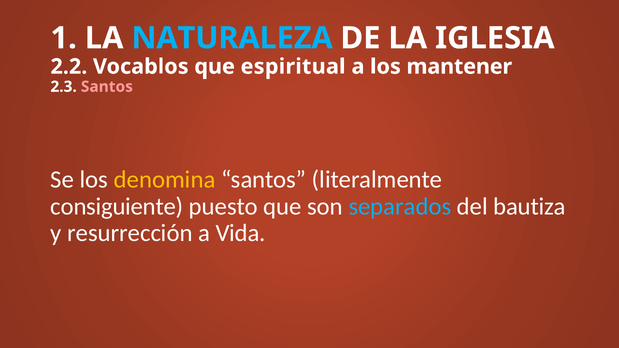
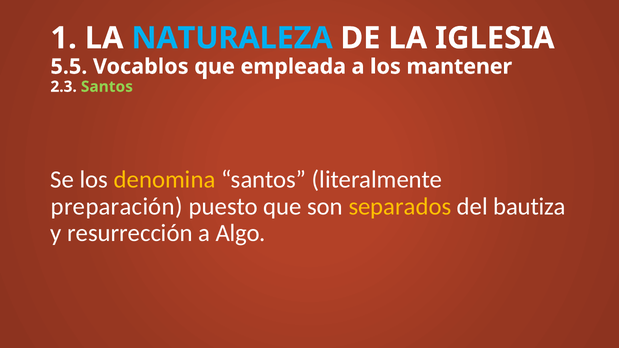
2.2: 2.2 -> 5.5
espiritual: espiritual -> empleada
Santos at (107, 87) colour: pink -> light green
consiguiente: consiguiente -> preparación
separados colour: light blue -> yellow
Vida: Vida -> Algo
